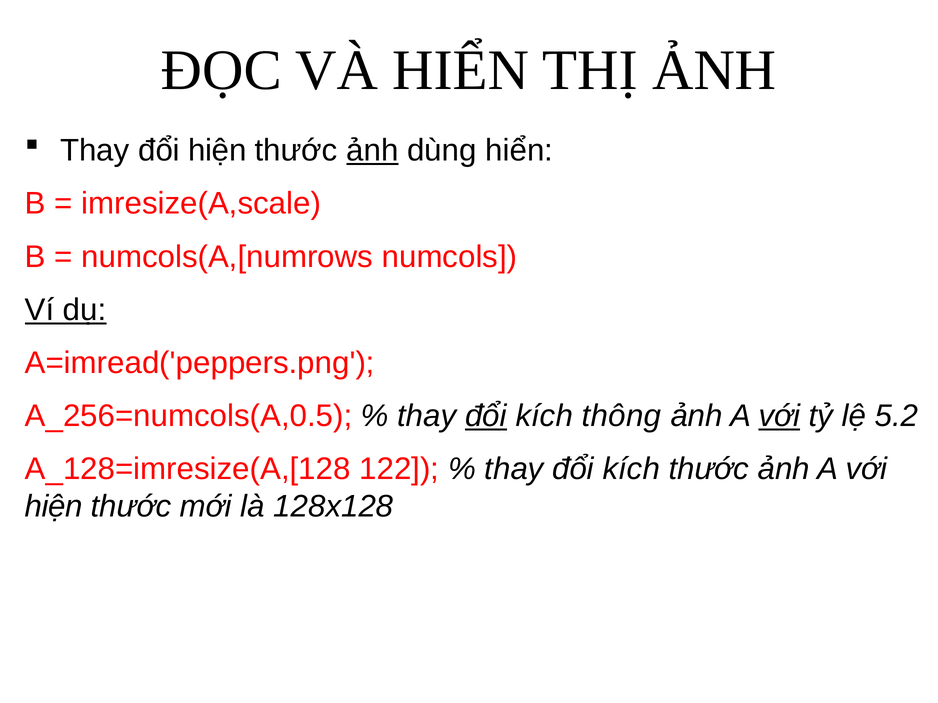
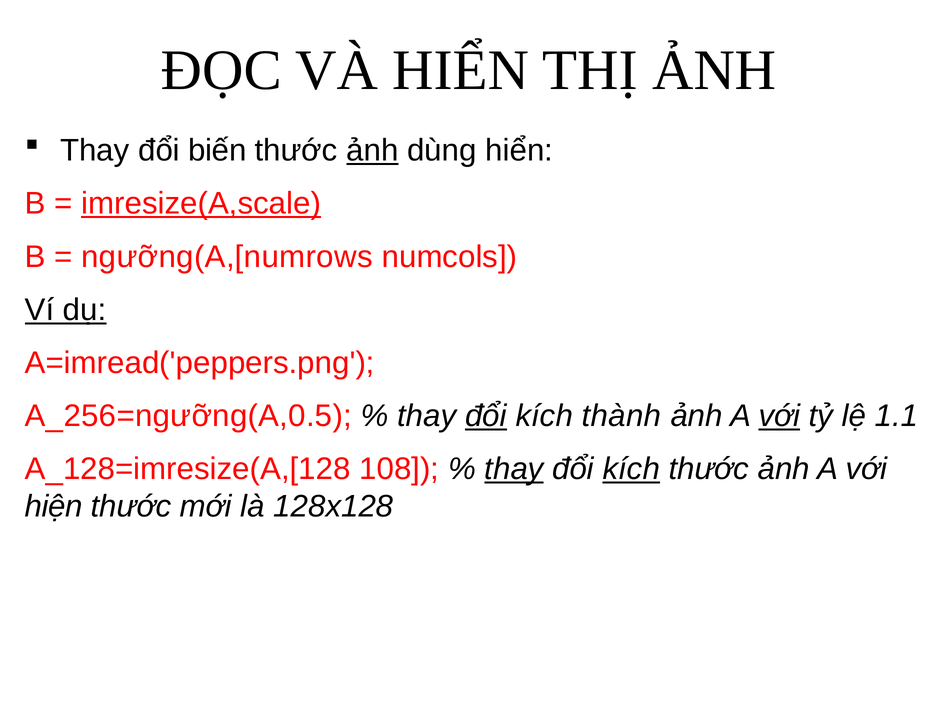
đổi hiện: hiện -> biến
imresize(A,scale underline: none -> present
numcols(A,[numrows: numcols(A,[numrows -> ngưỡng(A,[numrows
A_256=numcols(A,0.5: A_256=numcols(A,0.5 -> A_256=ngưỡng(A,0.5
thông: thông -> thành
5.2: 5.2 -> 1.1
122: 122 -> 108
thay at (514, 469) underline: none -> present
kích at (631, 469) underline: none -> present
